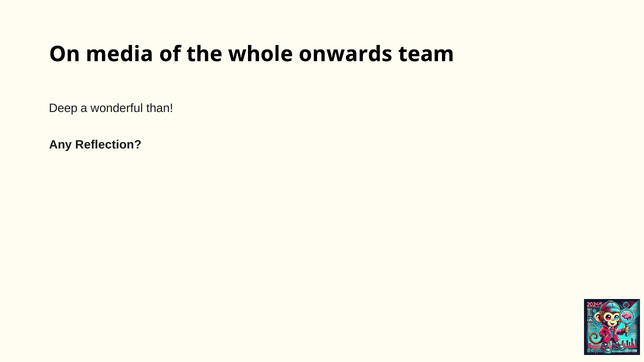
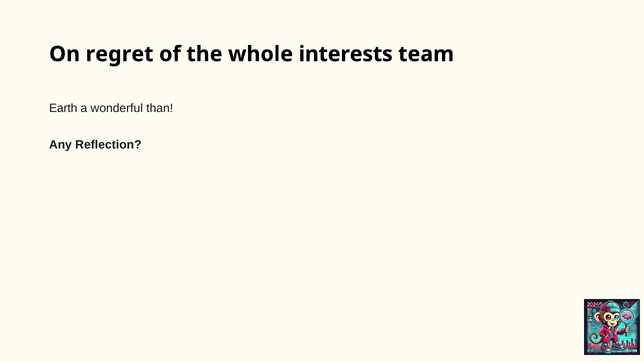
media: media -> regret
onwards: onwards -> interests
Deep: Deep -> Earth
